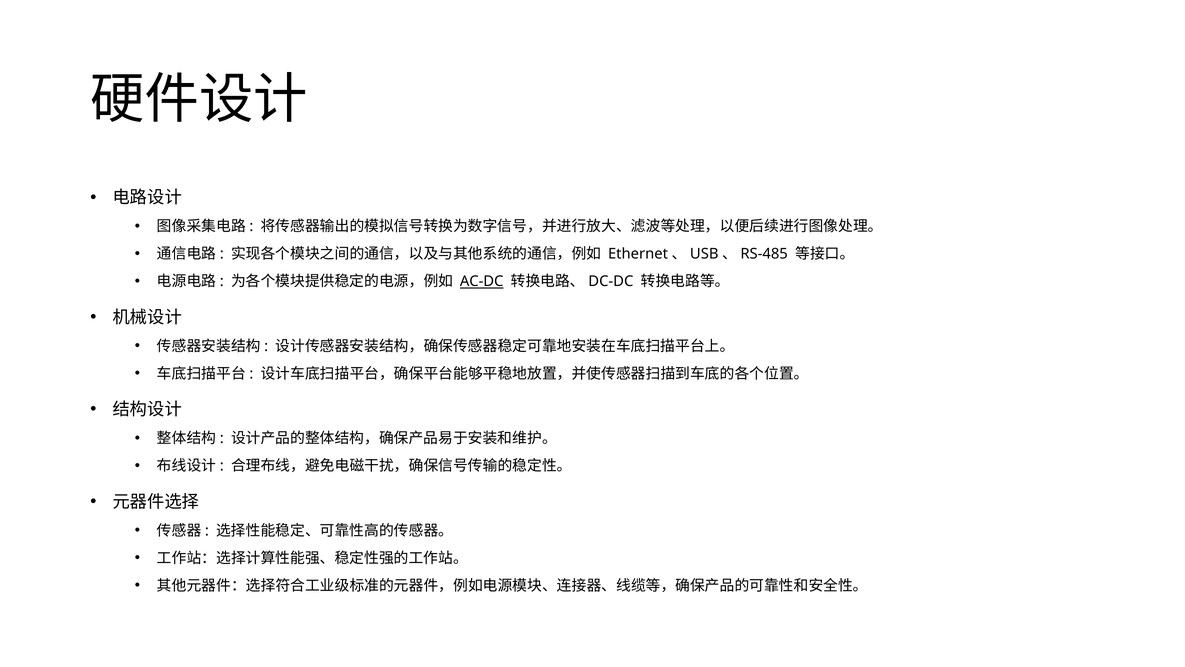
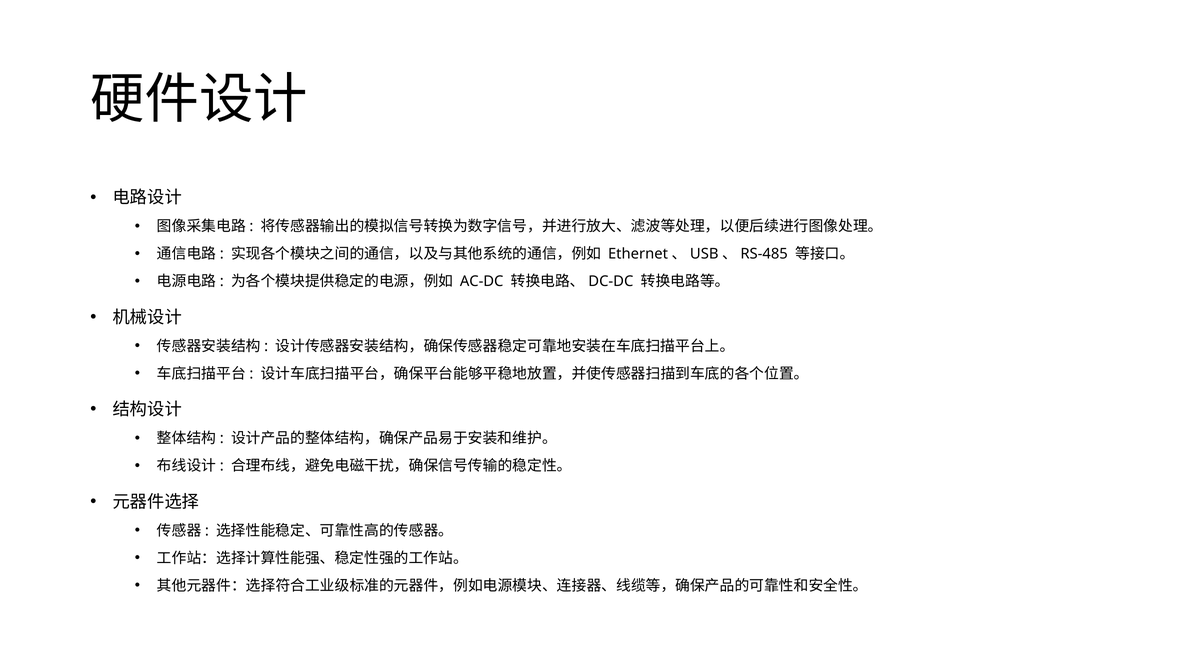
AC-DC underline: present -> none
